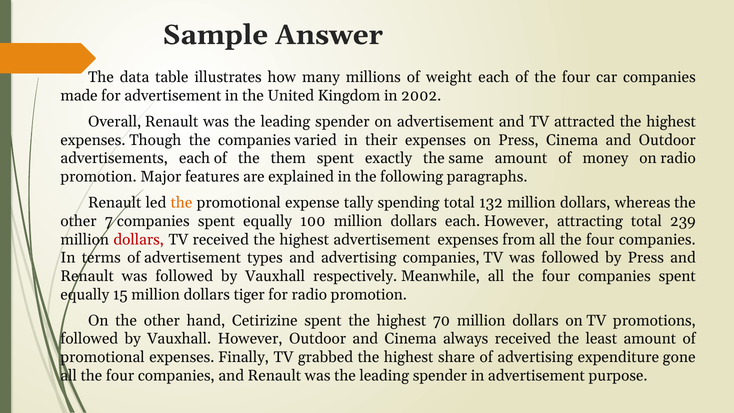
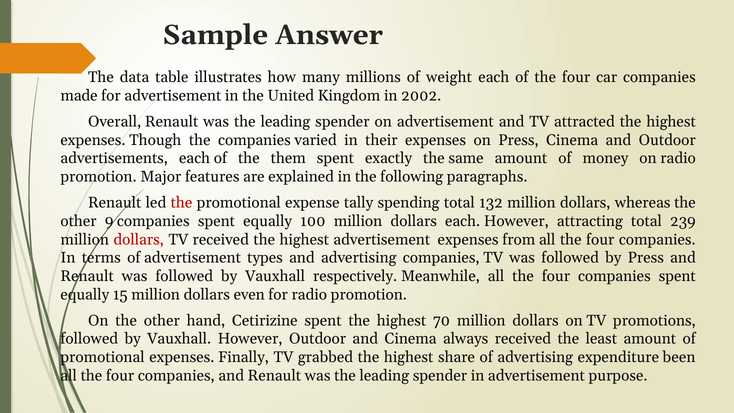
the at (181, 203) colour: orange -> red
7: 7 -> 9
tiger: tiger -> even
gone: gone -> been
